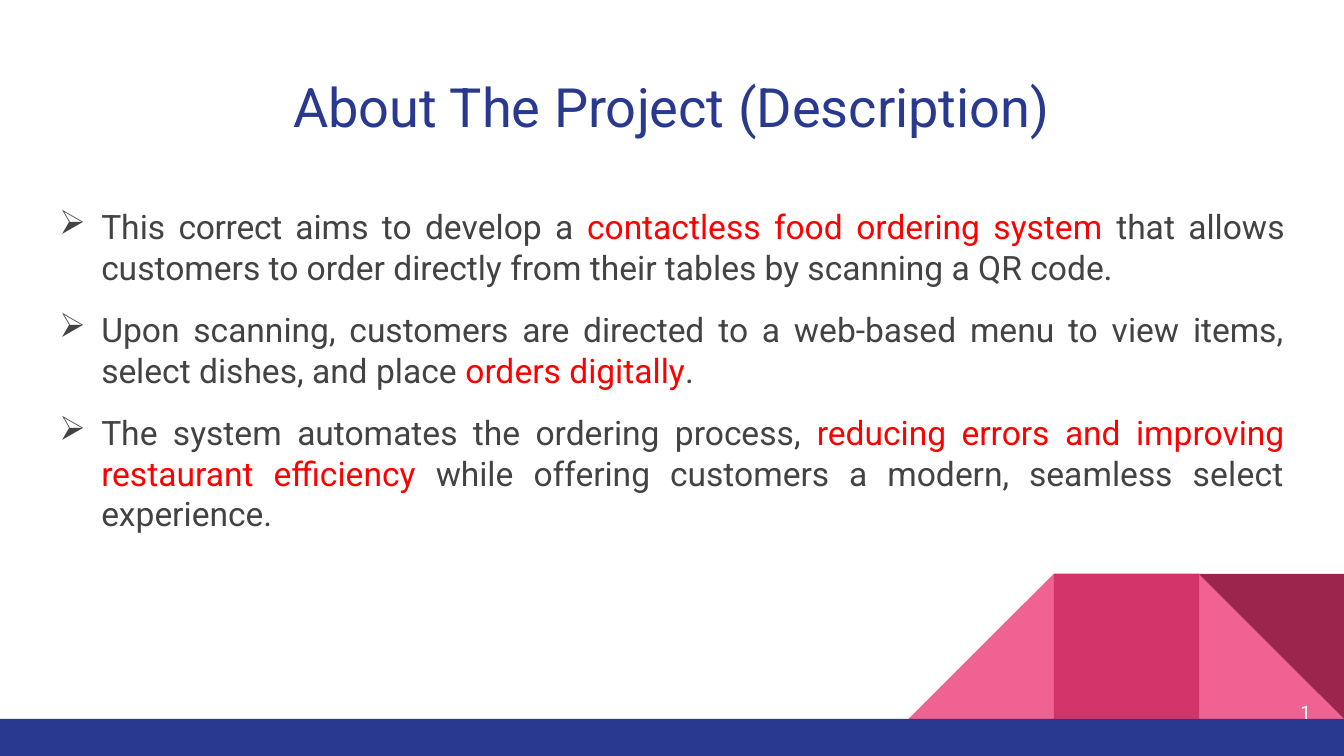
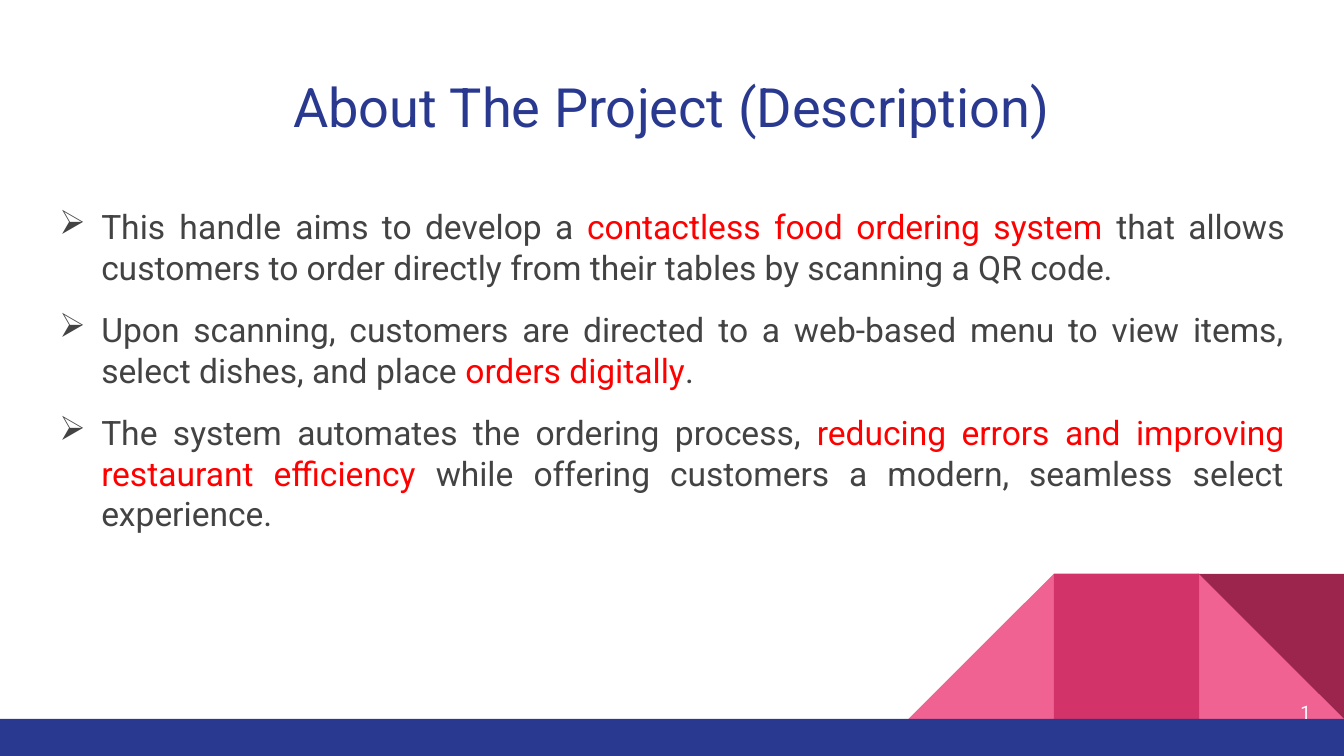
correct: correct -> handle
